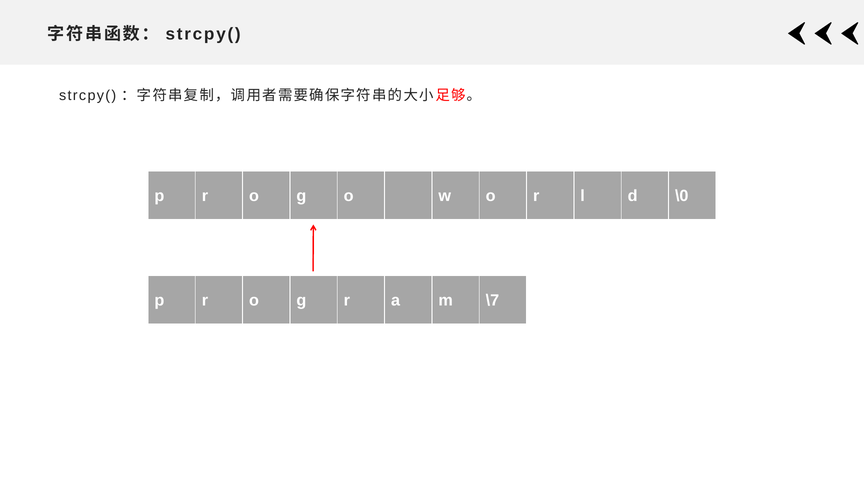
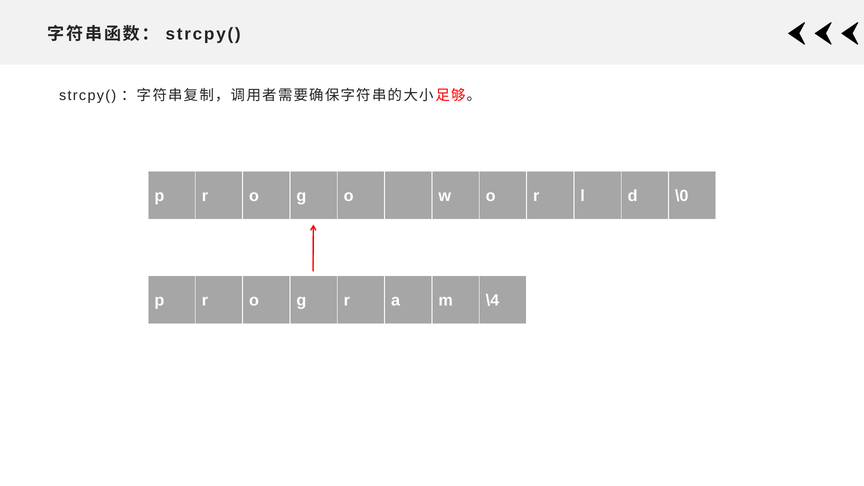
\7: \7 -> \4
